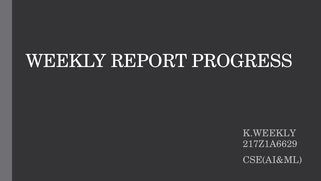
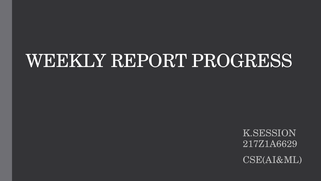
K.WEEKLY: K.WEEKLY -> K.SESSION
